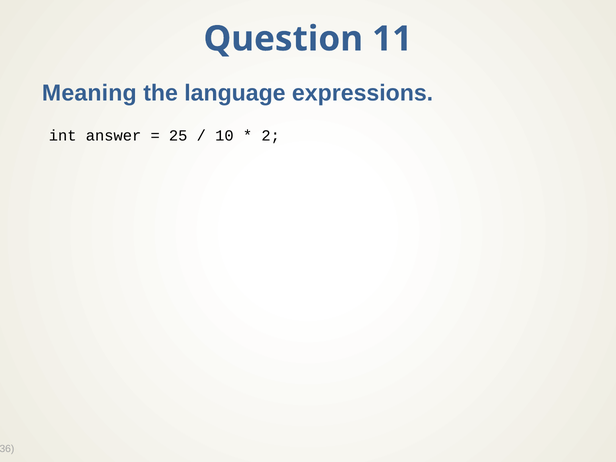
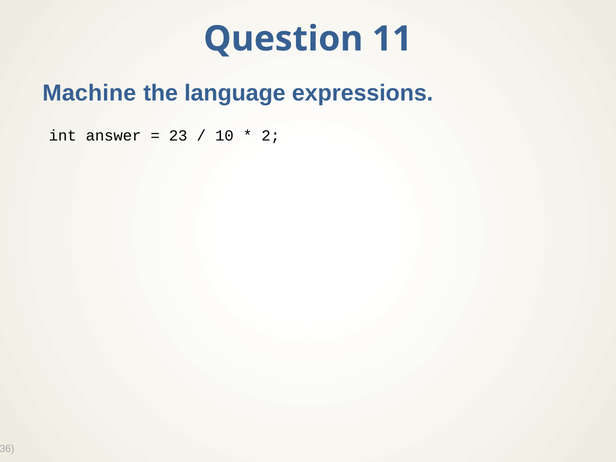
Meaning: Meaning -> Machine
25: 25 -> 23
